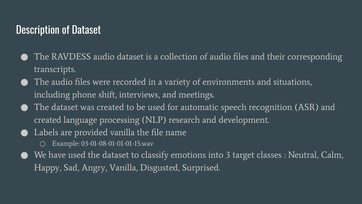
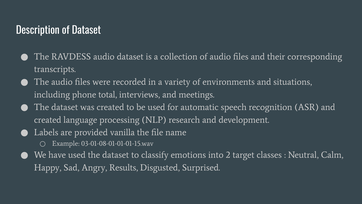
shift: shift -> total
3: 3 -> 2
Angry Vanilla: Vanilla -> Results
